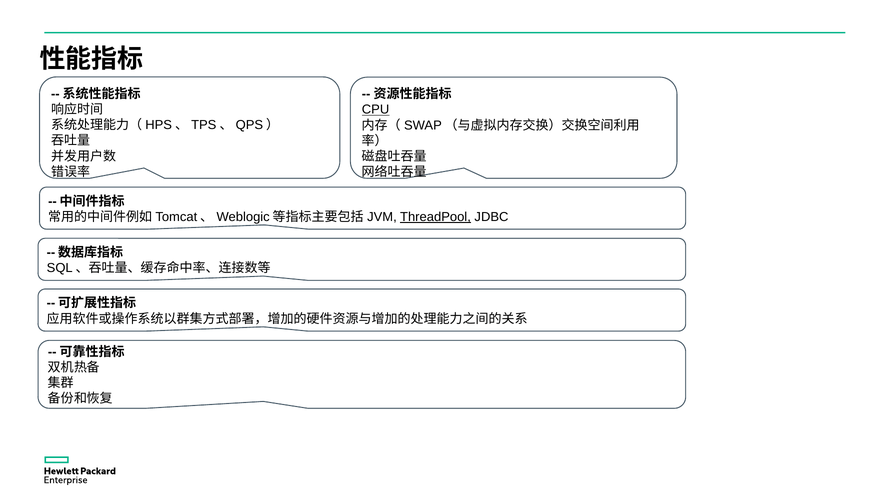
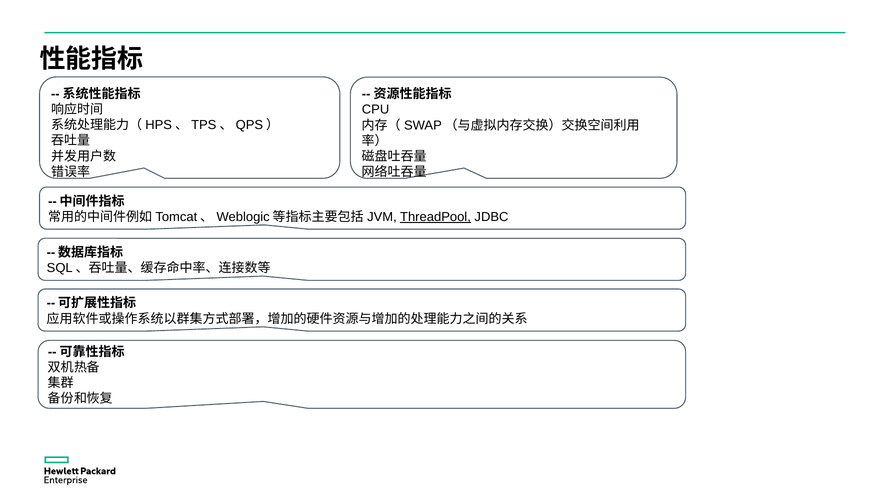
CPU underline: present -> none
